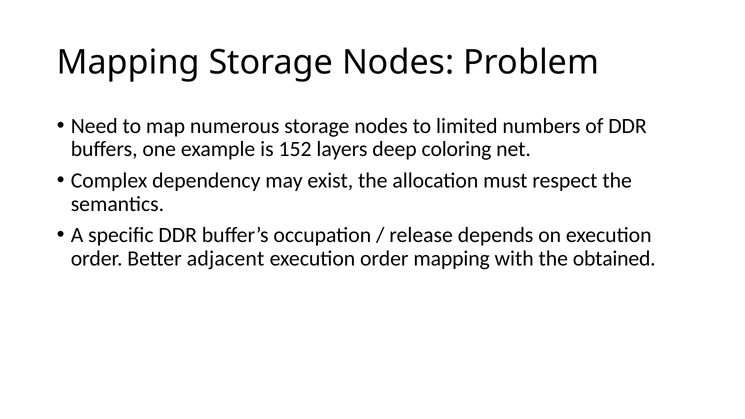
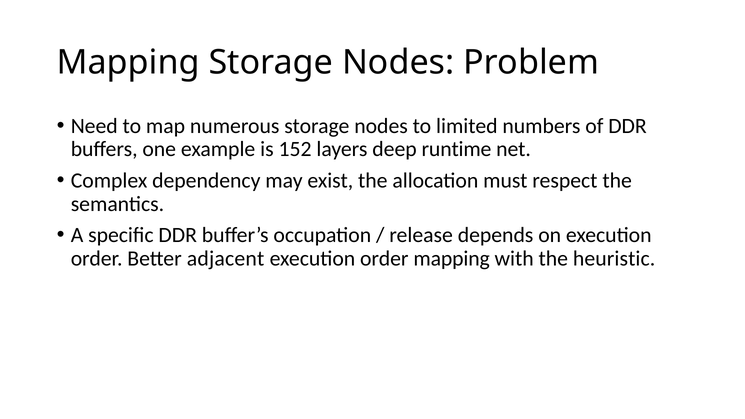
coloring: coloring -> runtime
obtained: obtained -> heuristic
